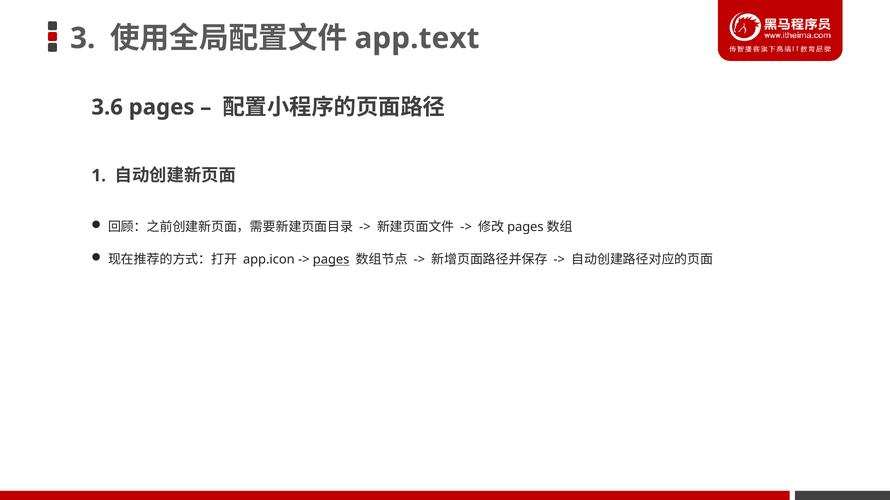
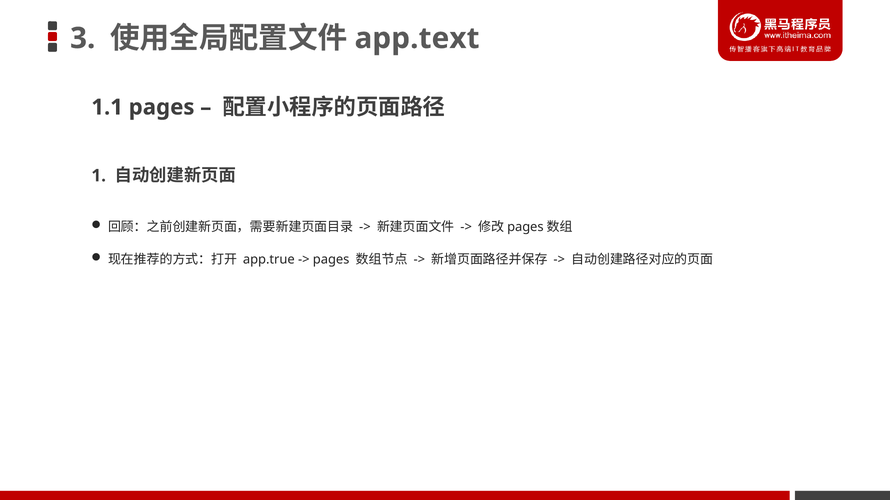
3.6: 3.6 -> 1.1
app.icon: app.icon -> app.true
pages at (331, 260) underline: present -> none
